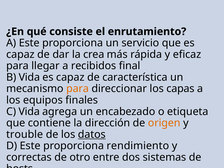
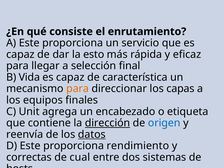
crea: crea -> esto
recibidos: recibidos -> selección
C Vida: Vida -> Unit
dirección underline: none -> present
origen colour: orange -> blue
trouble: trouble -> reenvía
otro: otro -> cual
